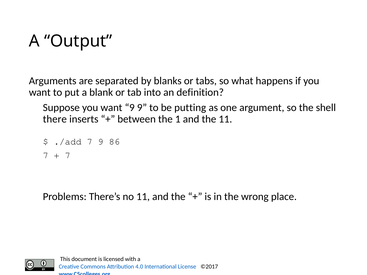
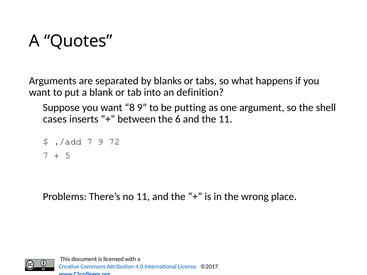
Output: Output -> Quotes
want 9: 9 -> 8
there: there -> cases
1: 1 -> 6
86: 86 -> 72
7 at (68, 155): 7 -> 5
